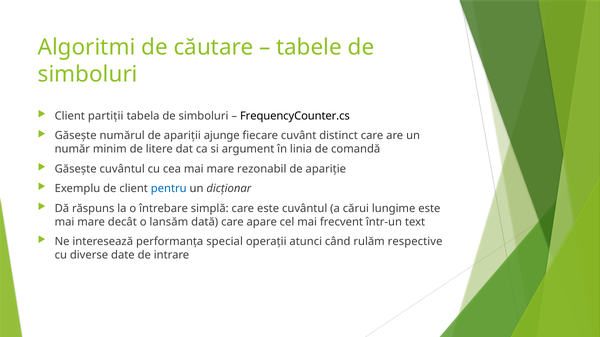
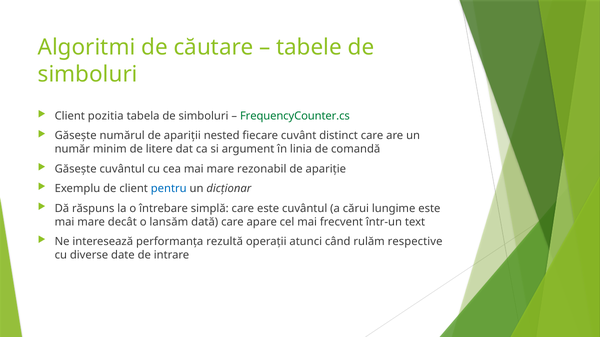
partiții: partiții -> pozitia
FrequencyCounter.cs colour: black -> green
ajunge: ajunge -> nested
special: special -> rezultă
